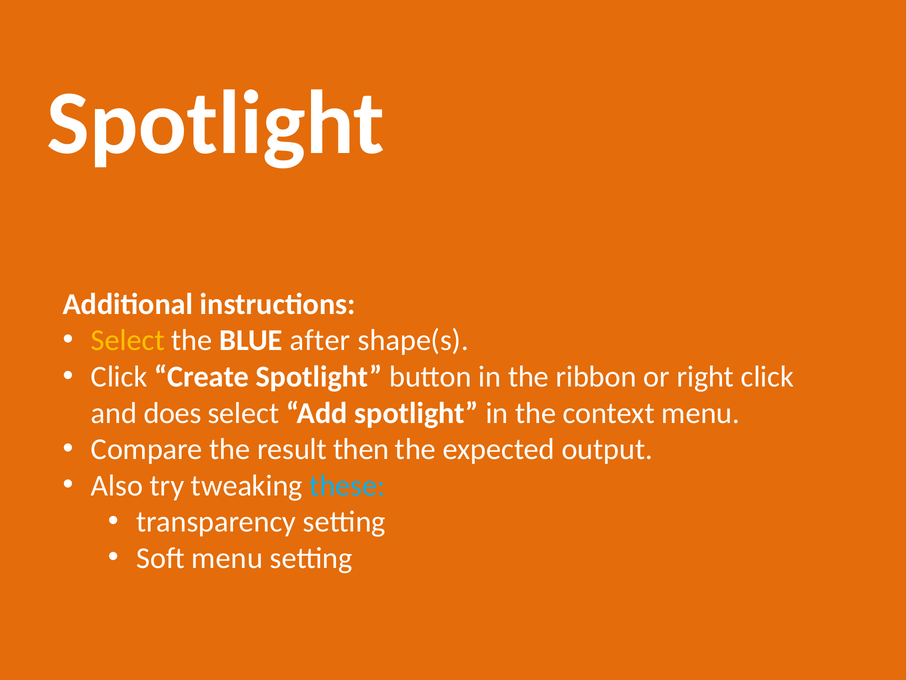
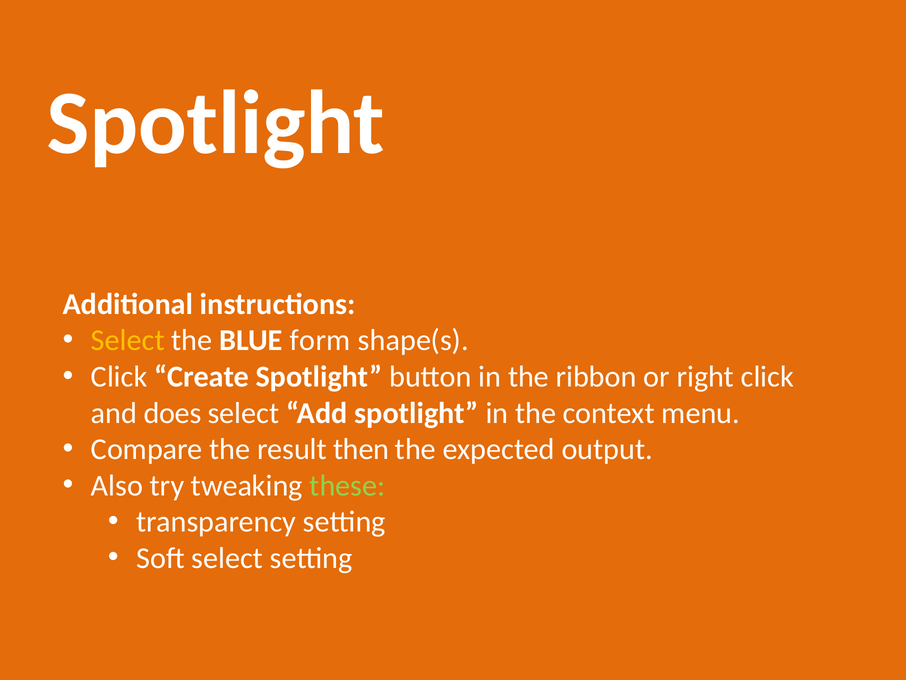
after: after -> form
these colour: light blue -> light green
Soft menu: menu -> select
